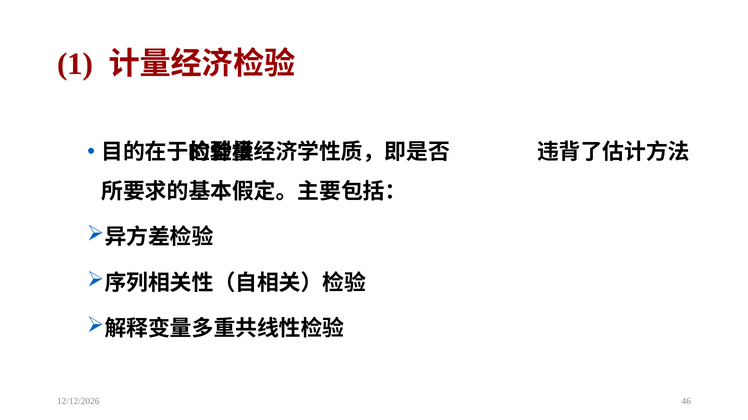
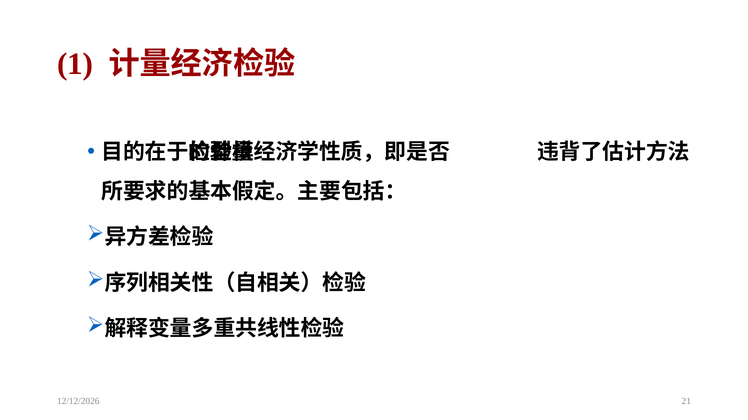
46: 46 -> 21
